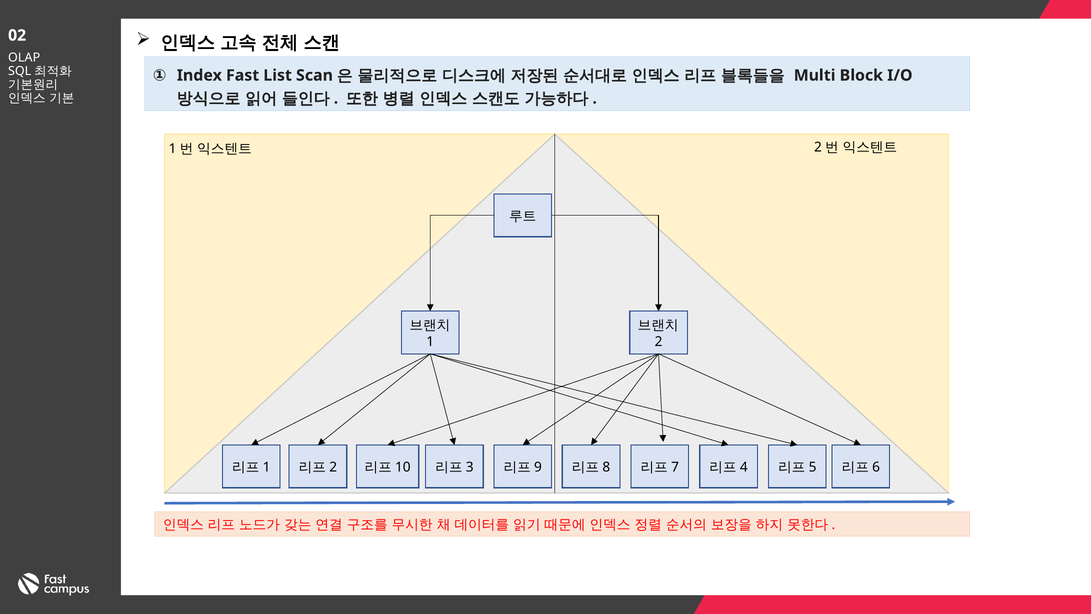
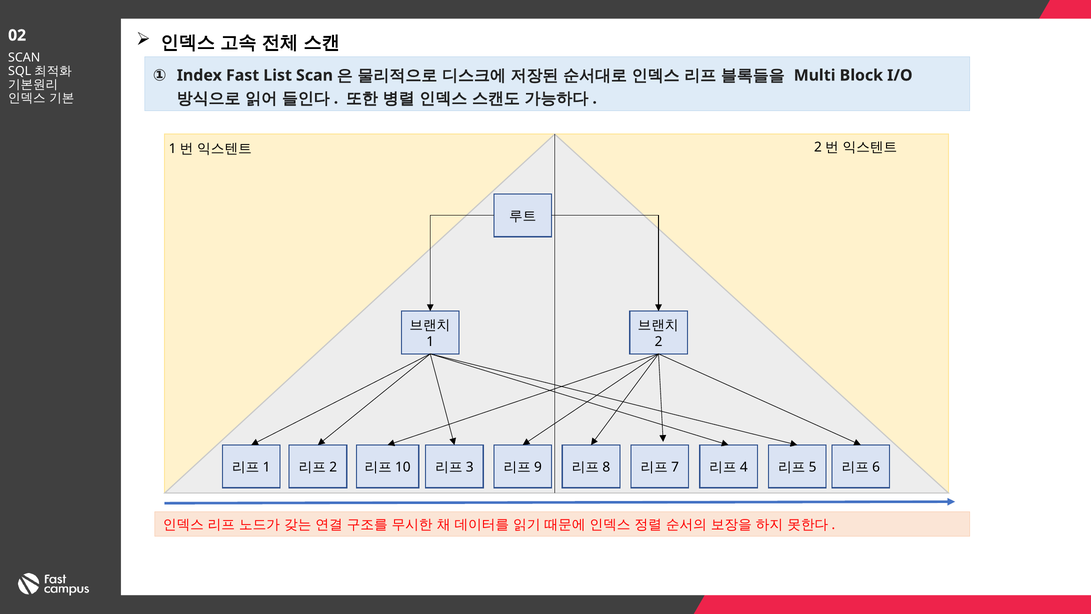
OLAP at (24, 58): OLAP -> SCAN
